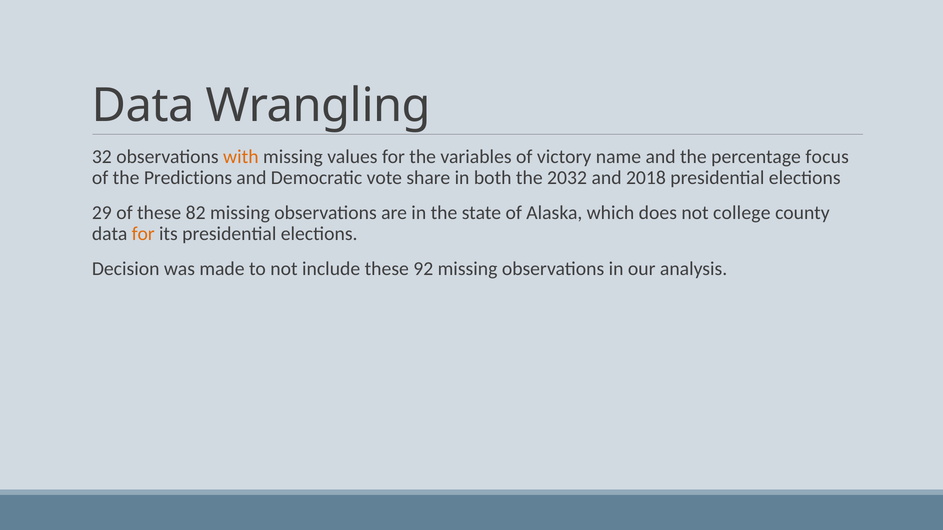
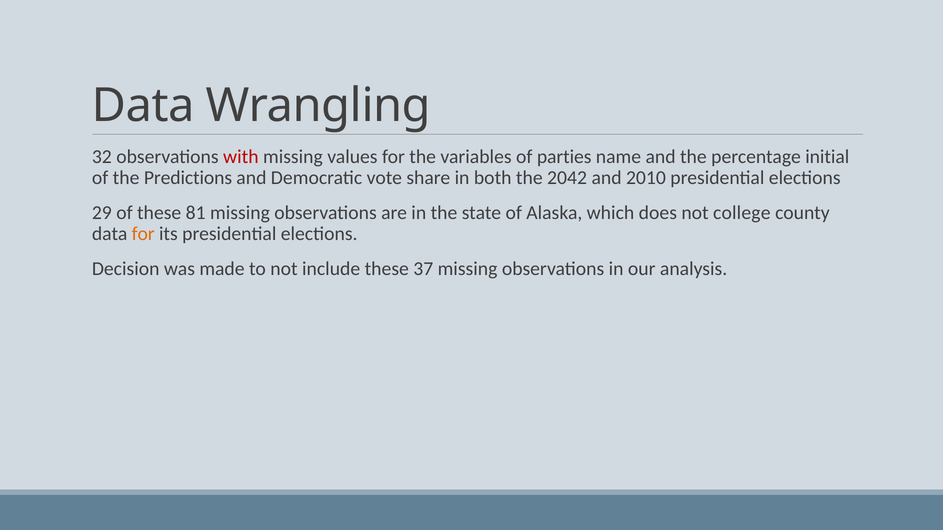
with colour: orange -> red
victory: victory -> parties
focus: focus -> initial
2032: 2032 -> 2042
2018: 2018 -> 2010
82: 82 -> 81
92: 92 -> 37
